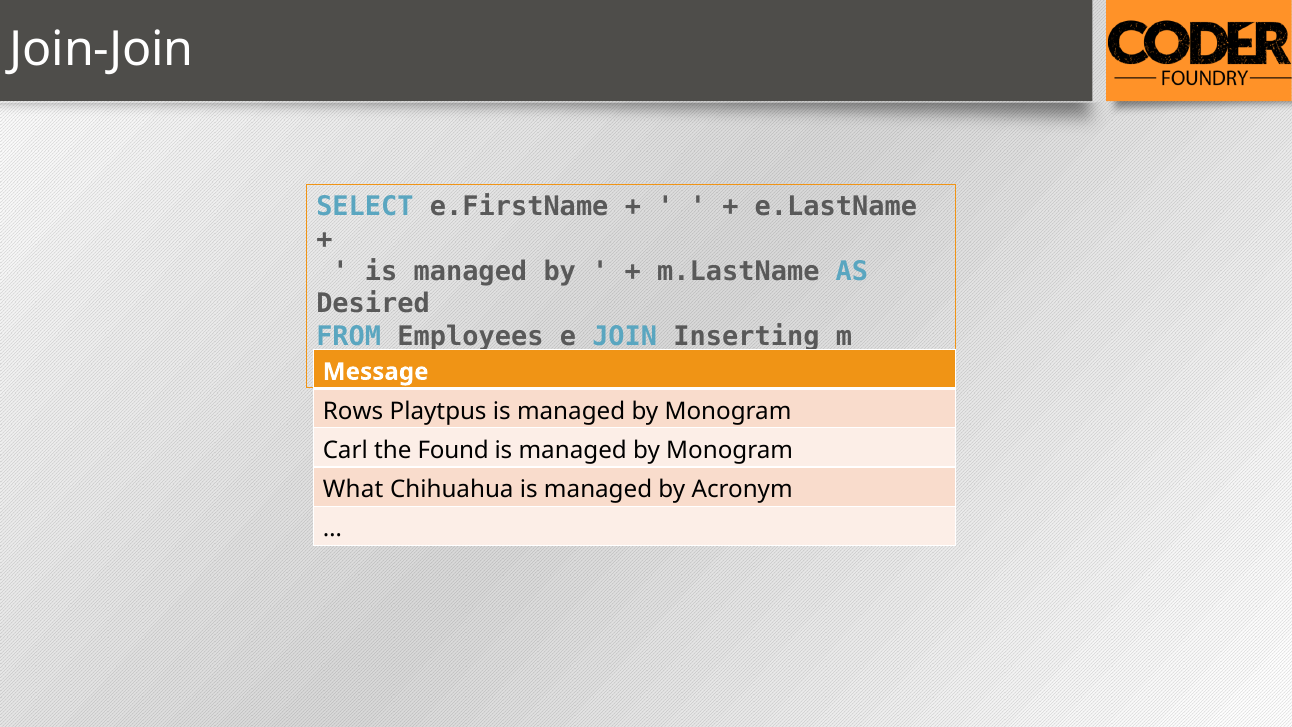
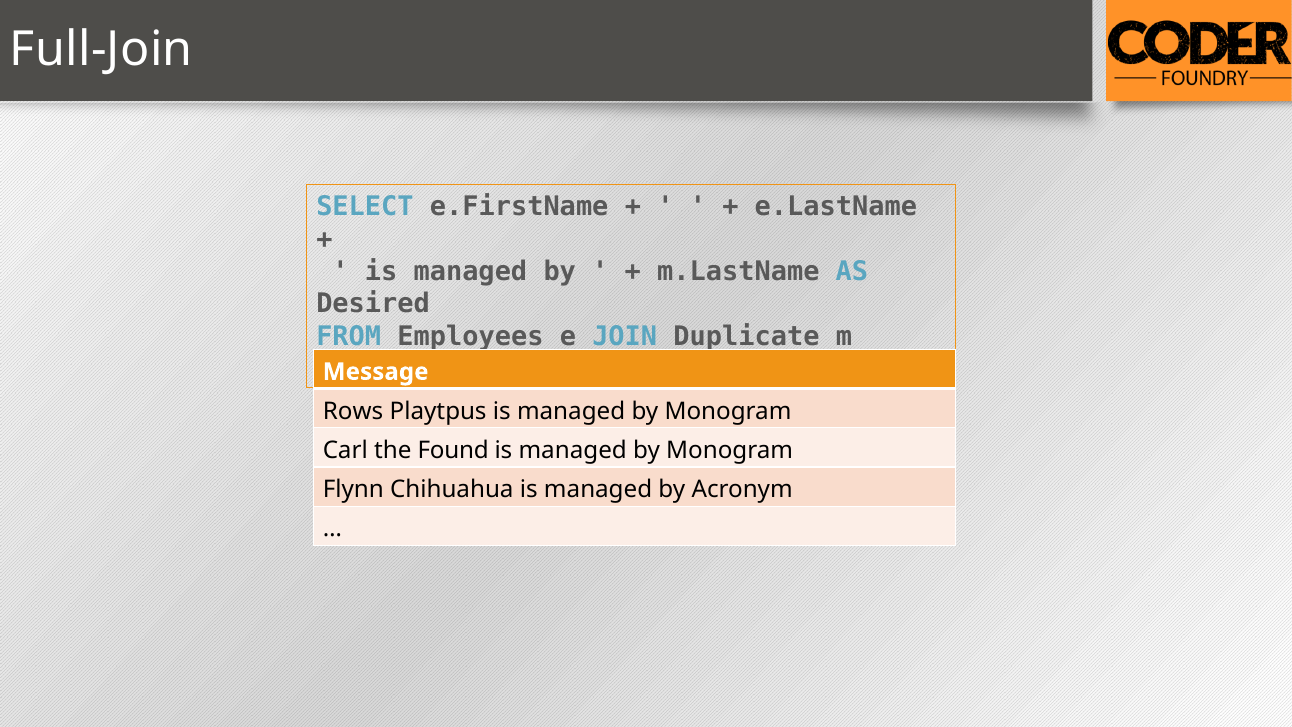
Join-Join: Join-Join -> Full-Join
Inserting: Inserting -> Duplicate
What: What -> Flynn
